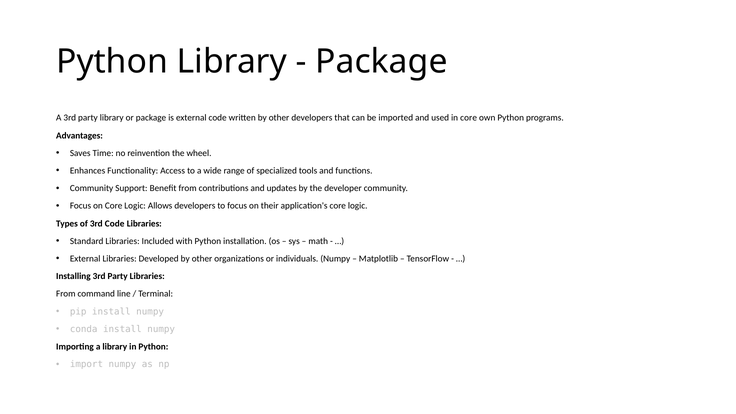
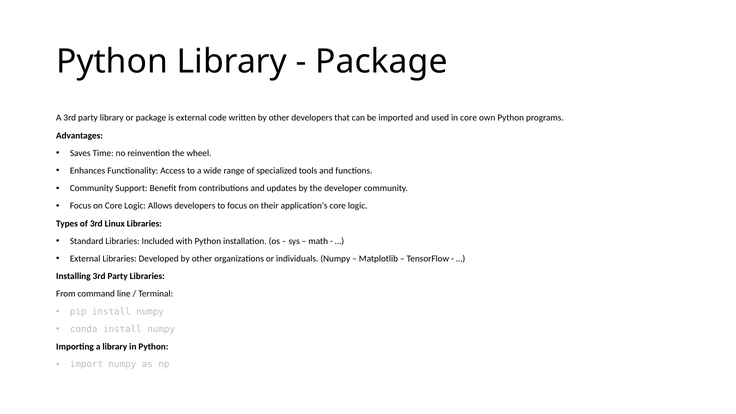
3rd Code: Code -> Linux
